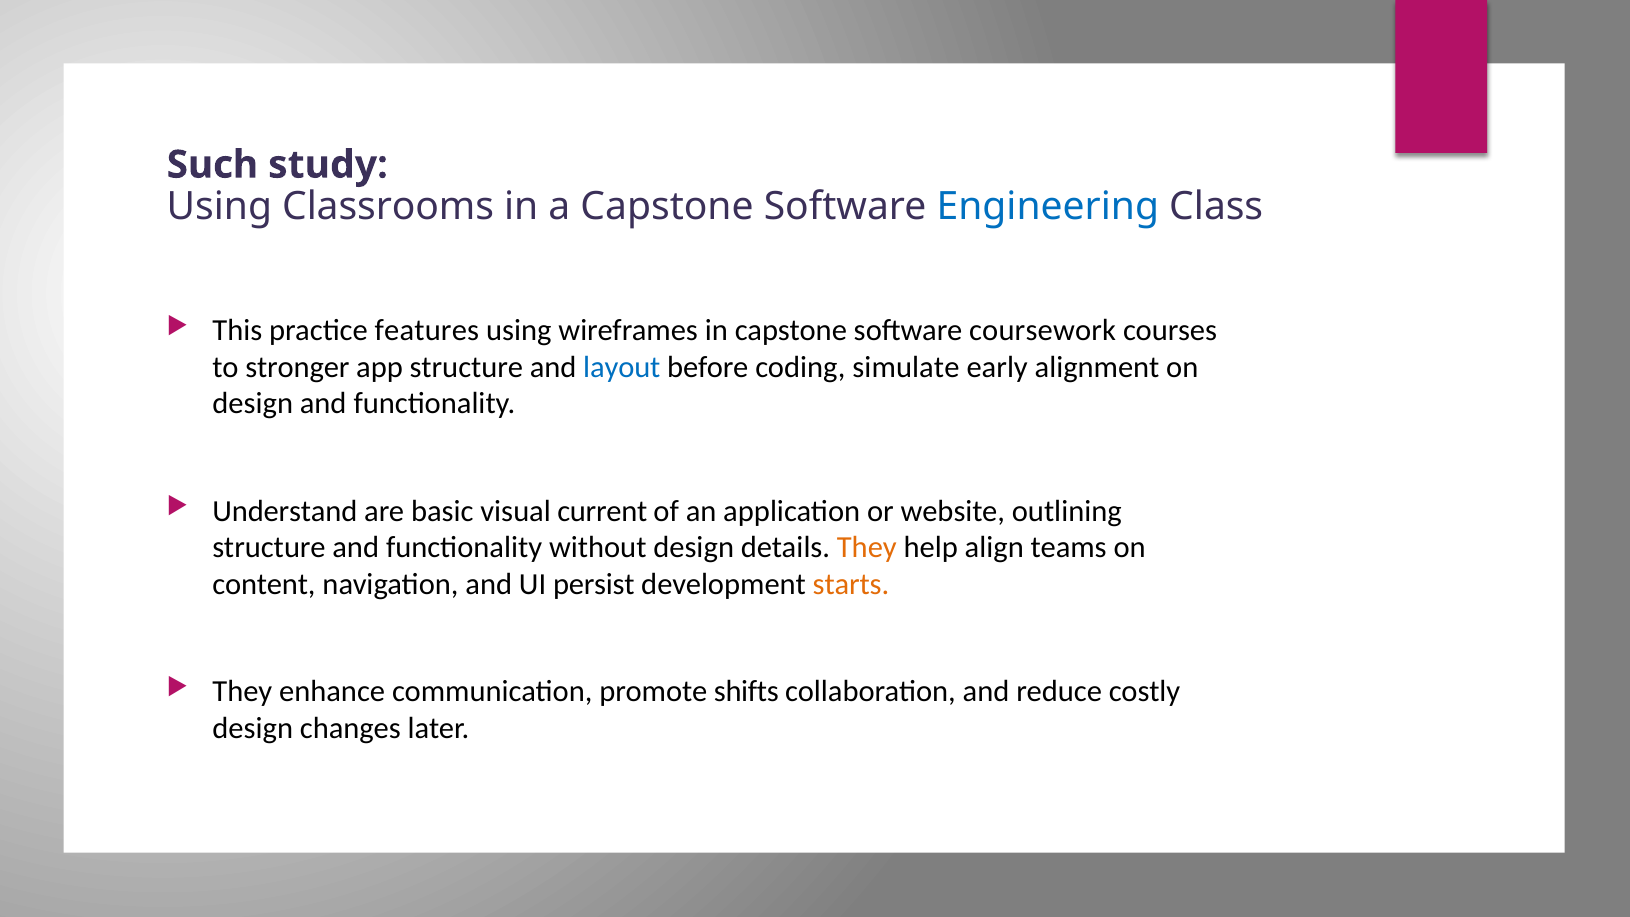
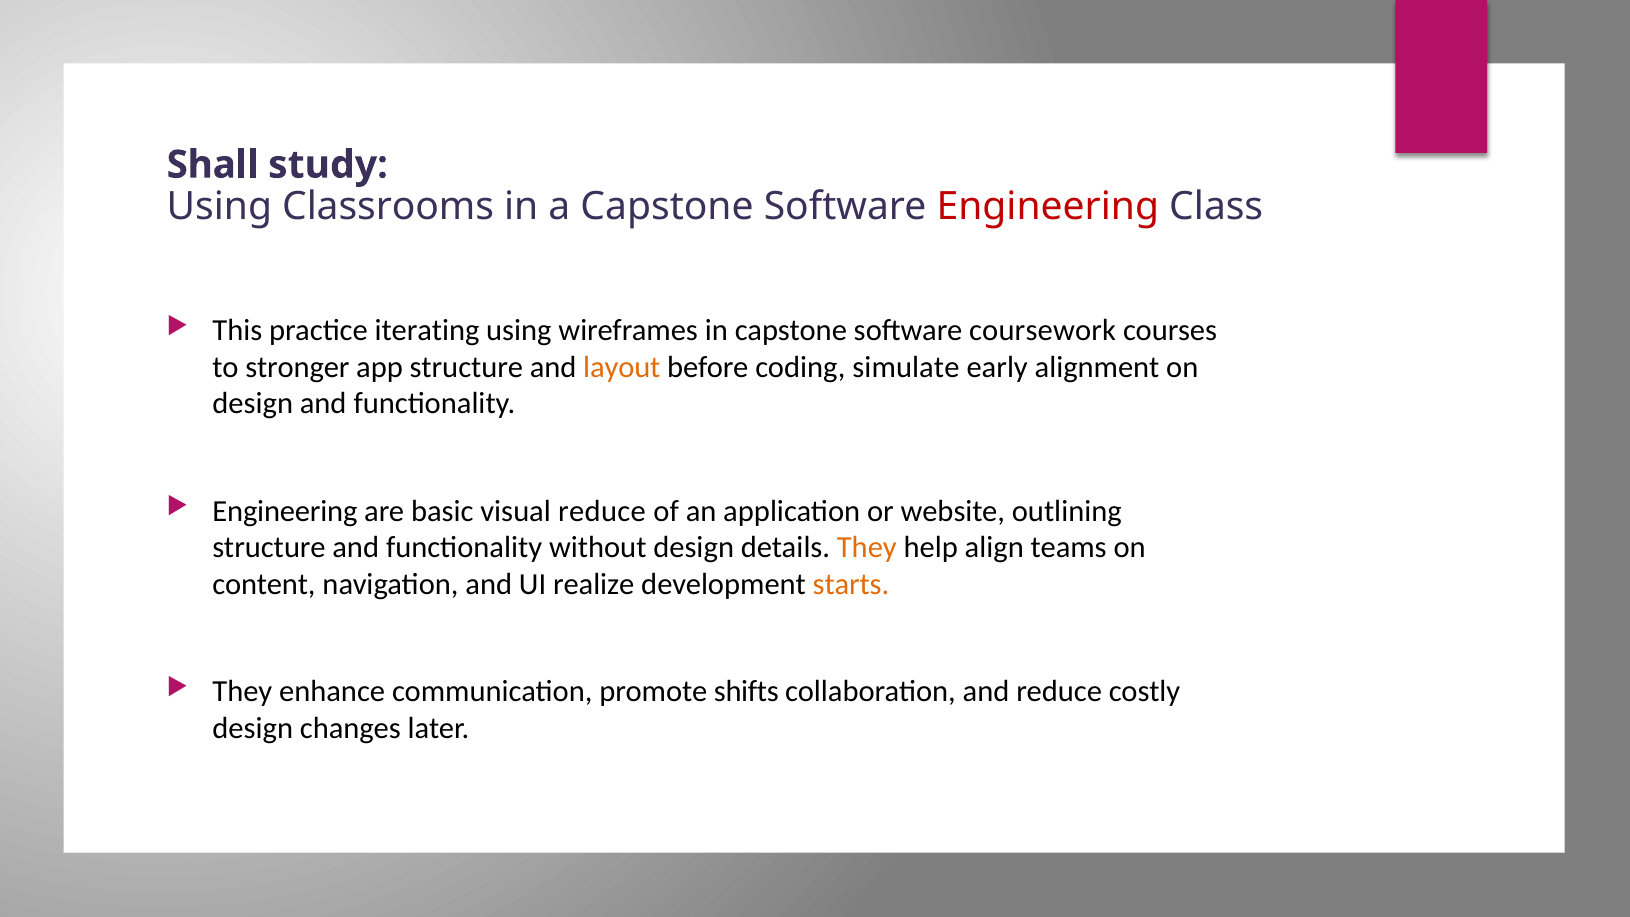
Such: Such -> Shall
Engineering at (1048, 207) colour: blue -> red
features: features -> iterating
layout colour: blue -> orange
Understand at (285, 511): Understand -> Engineering
visual current: current -> reduce
persist: persist -> realize
